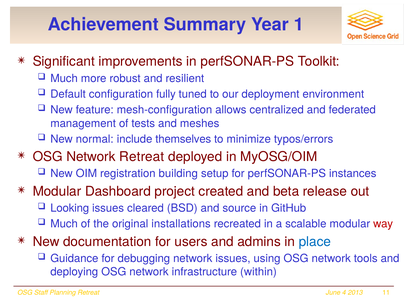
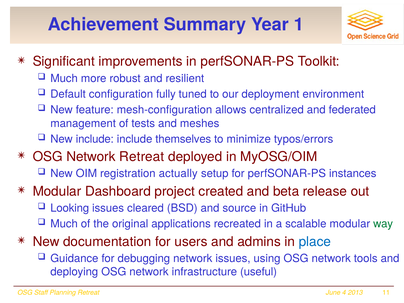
New normal: normal -> include
building: building -> actually
installations: installations -> applications
way colour: red -> green
within: within -> useful
